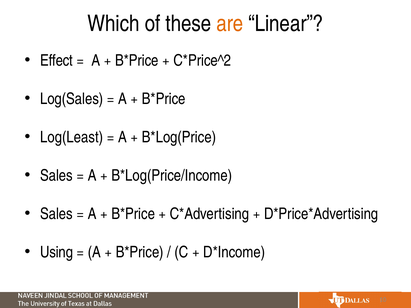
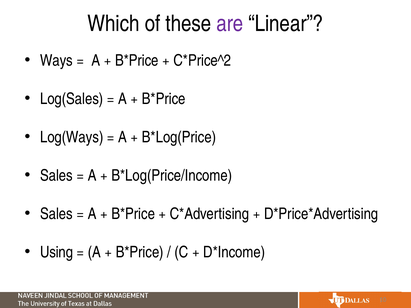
are colour: orange -> purple
Effect: Effect -> Ways
Log(Least: Log(Least -> Log(Ways
